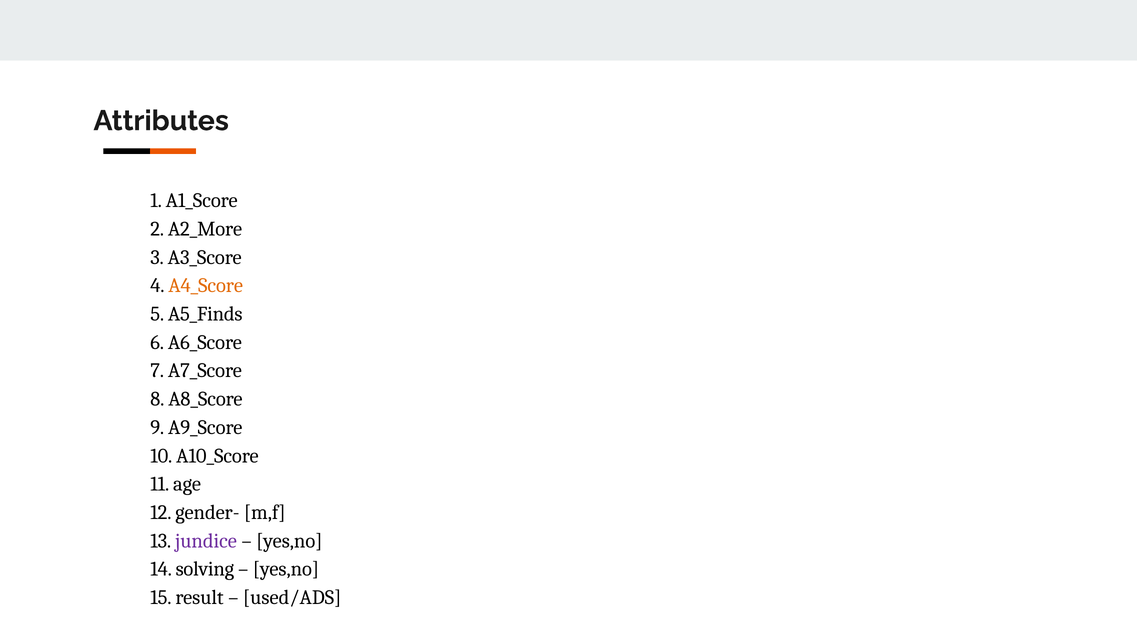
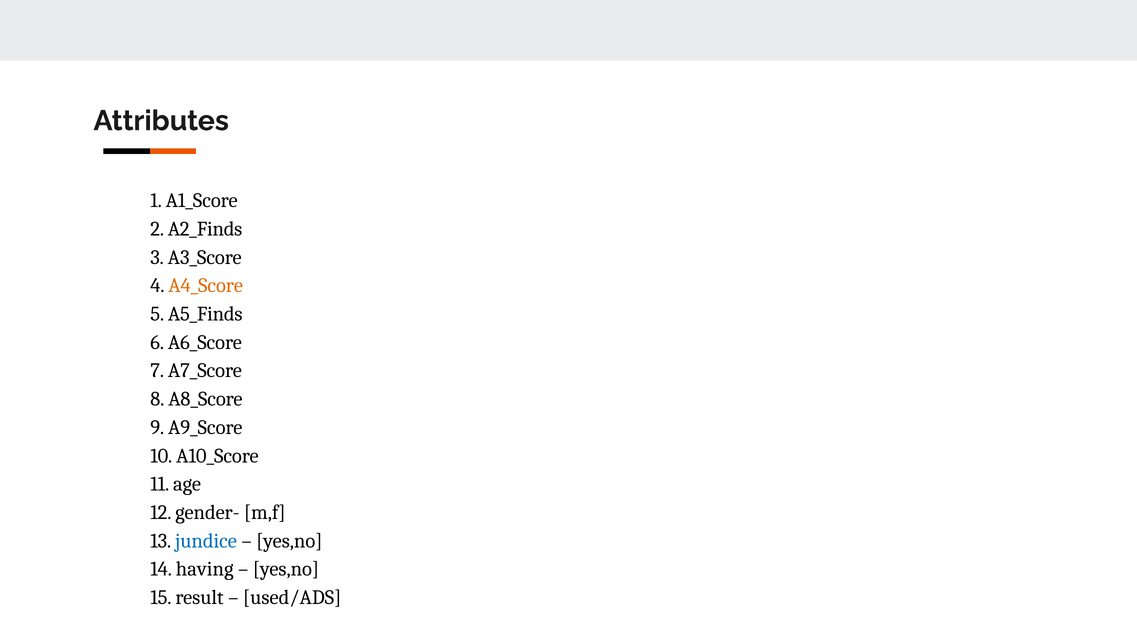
A2_More: A2_More -> A2_Finds
jundice colour: purple -> blue
solving: solving -> having
